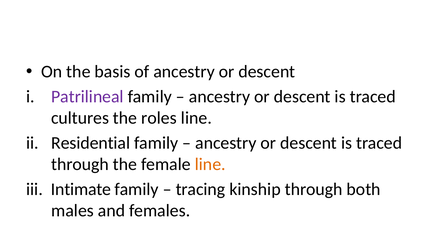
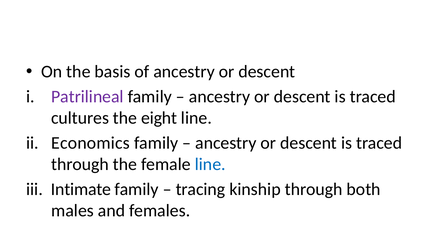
roles: roles -> eight
Residential: Residential -> Economics
line at (210, 165) colour: orange -> blue
